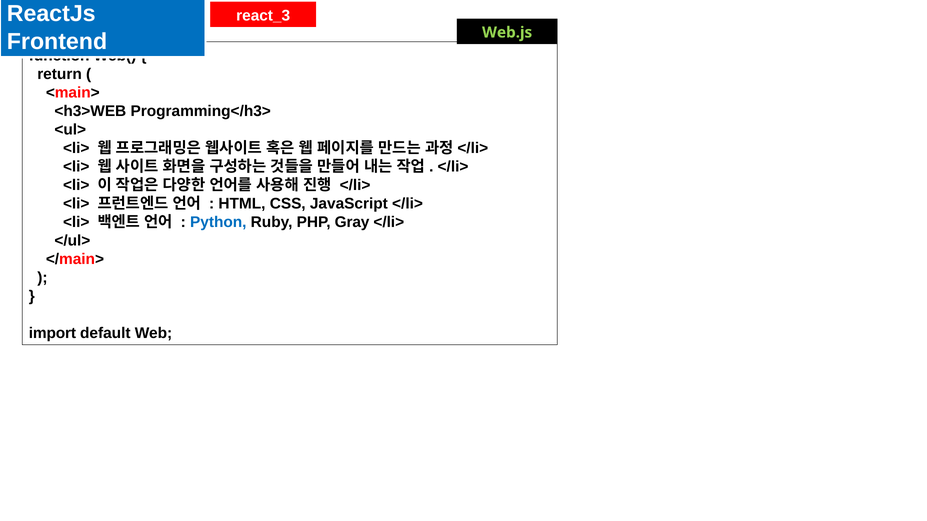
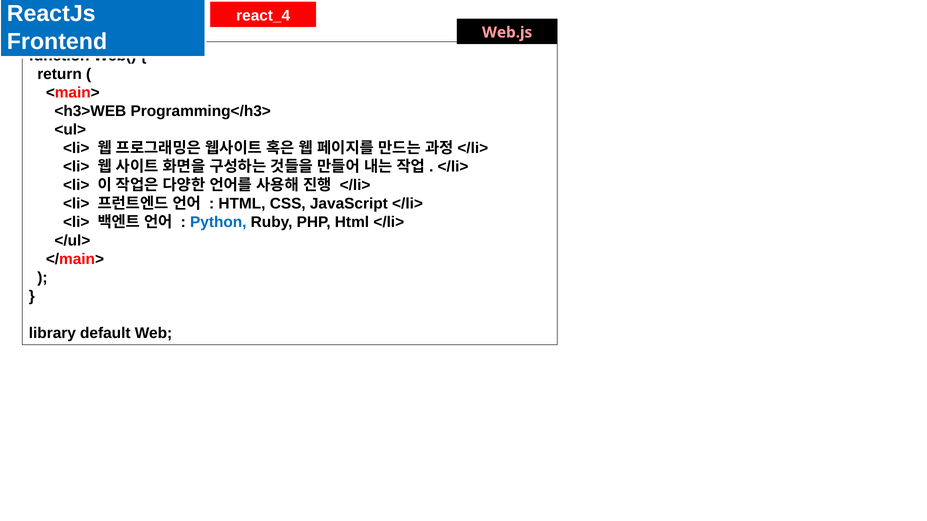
react_3: react_3 -> react_4
Web.js colour: light green -> pink
PHP Gray: Gray -> Html
import: import -> library
